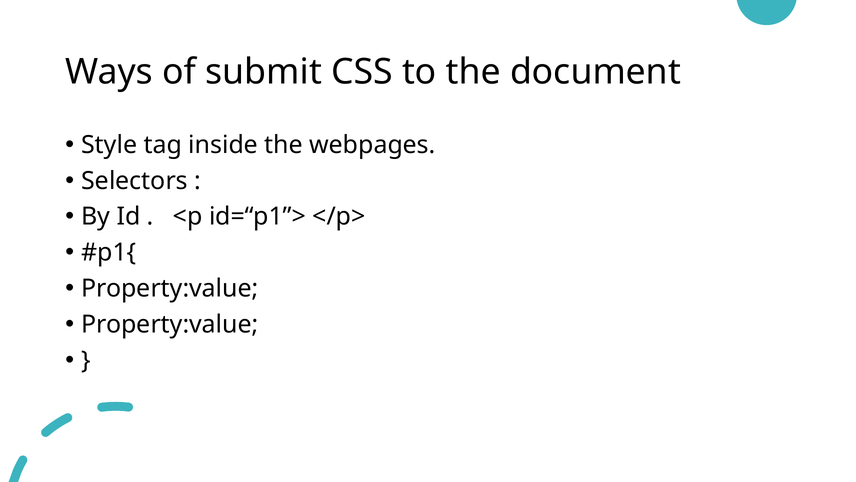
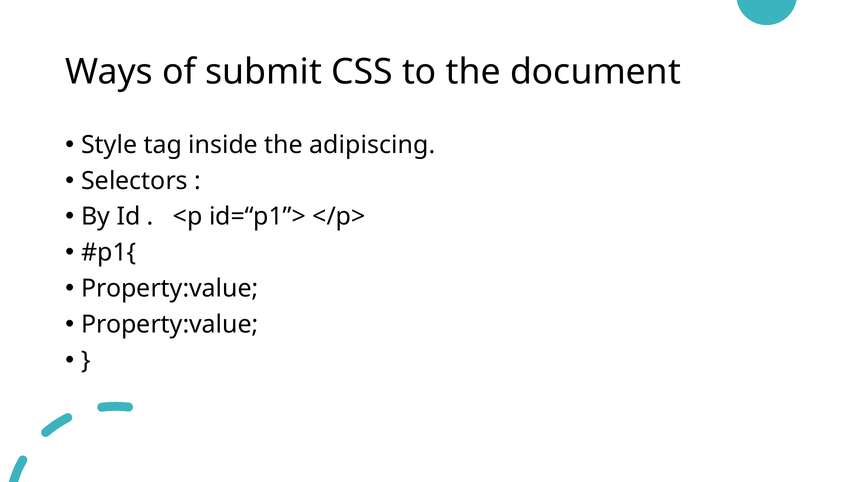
webpages: webpages -> adipiscing
